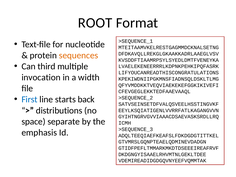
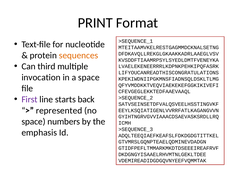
ROOT: ROOT -> PRINT
a width: width -> space
First colour: blue -> purple
distributions: distributions -> represented
separate: separate -> numbers
